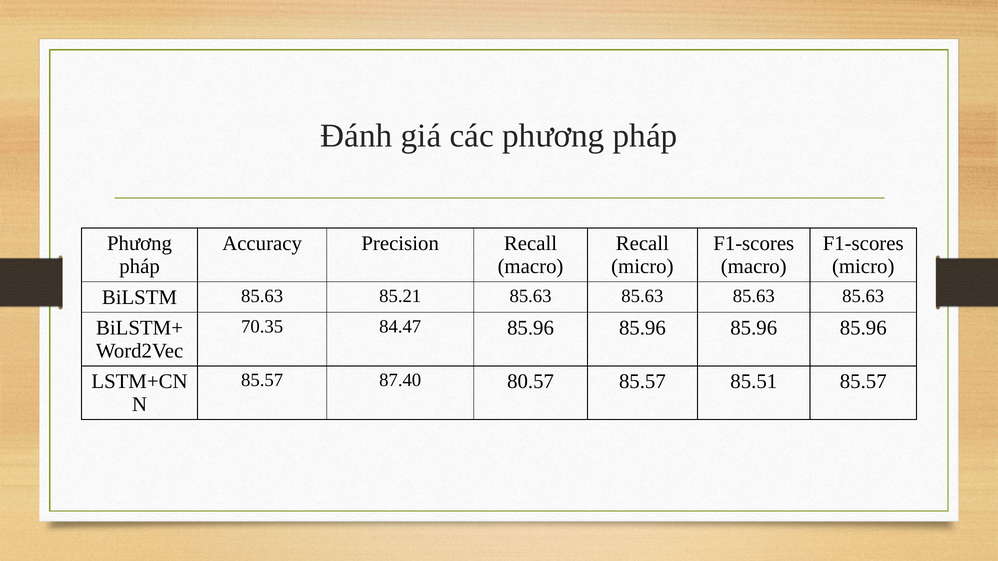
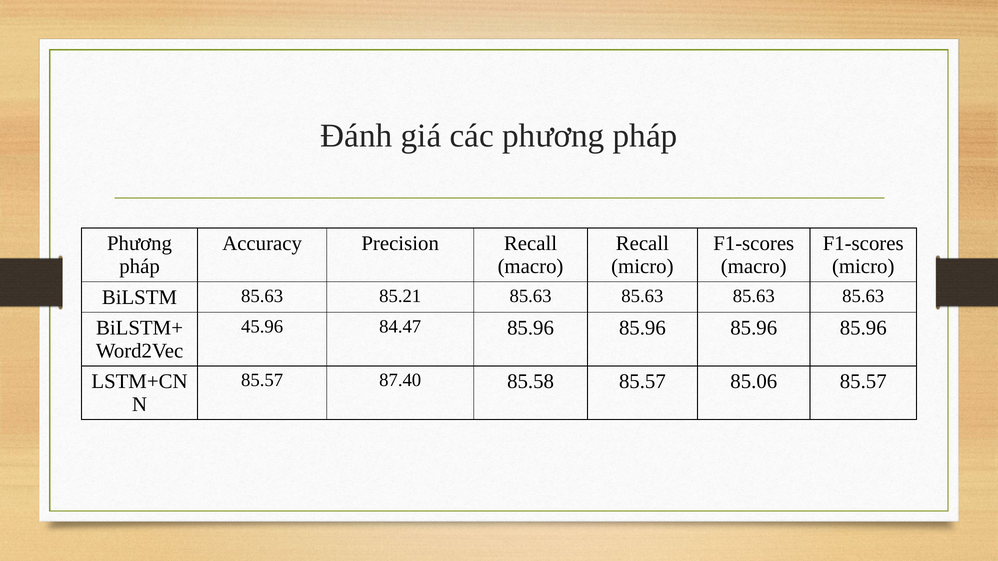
70.35: 70.35 -> 45.96
80.57: 80.57 -> 85.58
85.51: 85.51 -> 85.06
